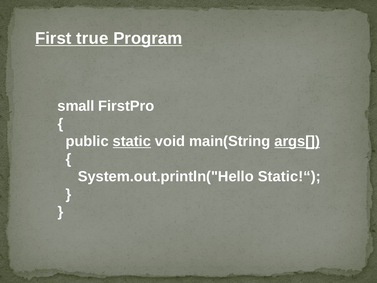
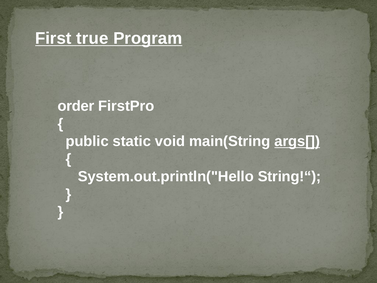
small: small -> order
static underline: present -> none
Static!“: Static!“ -> String!“
